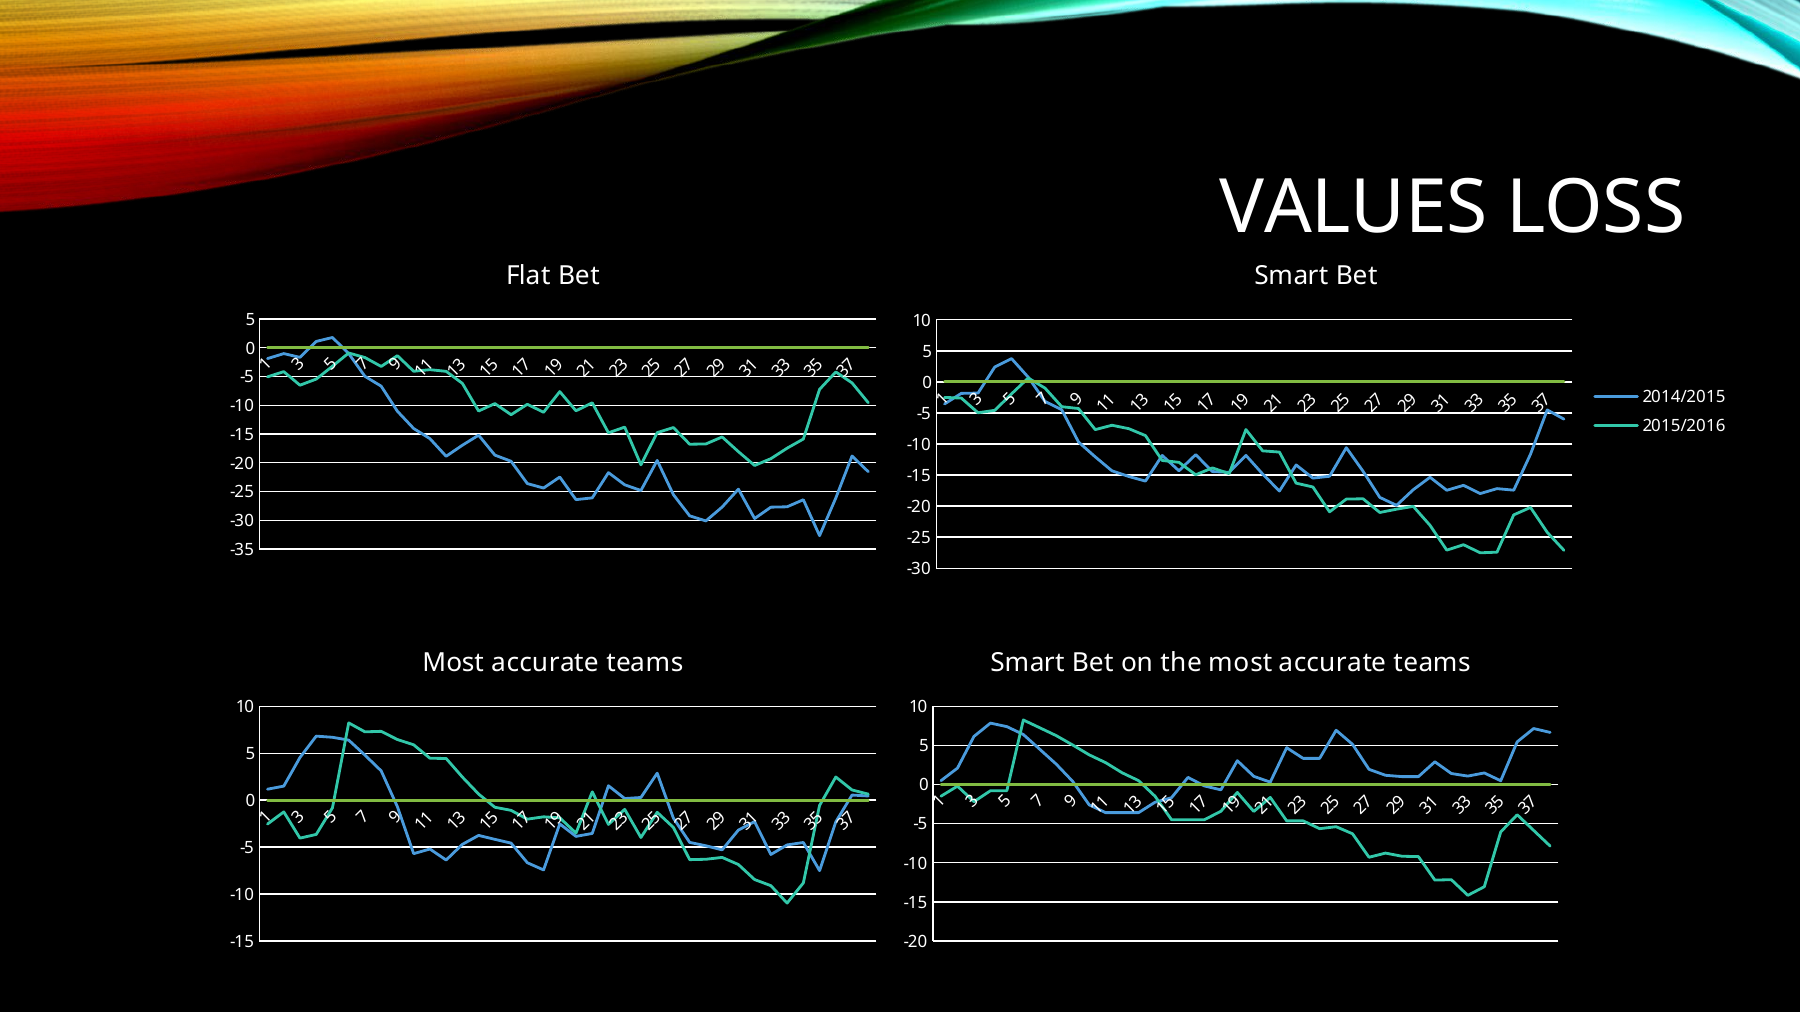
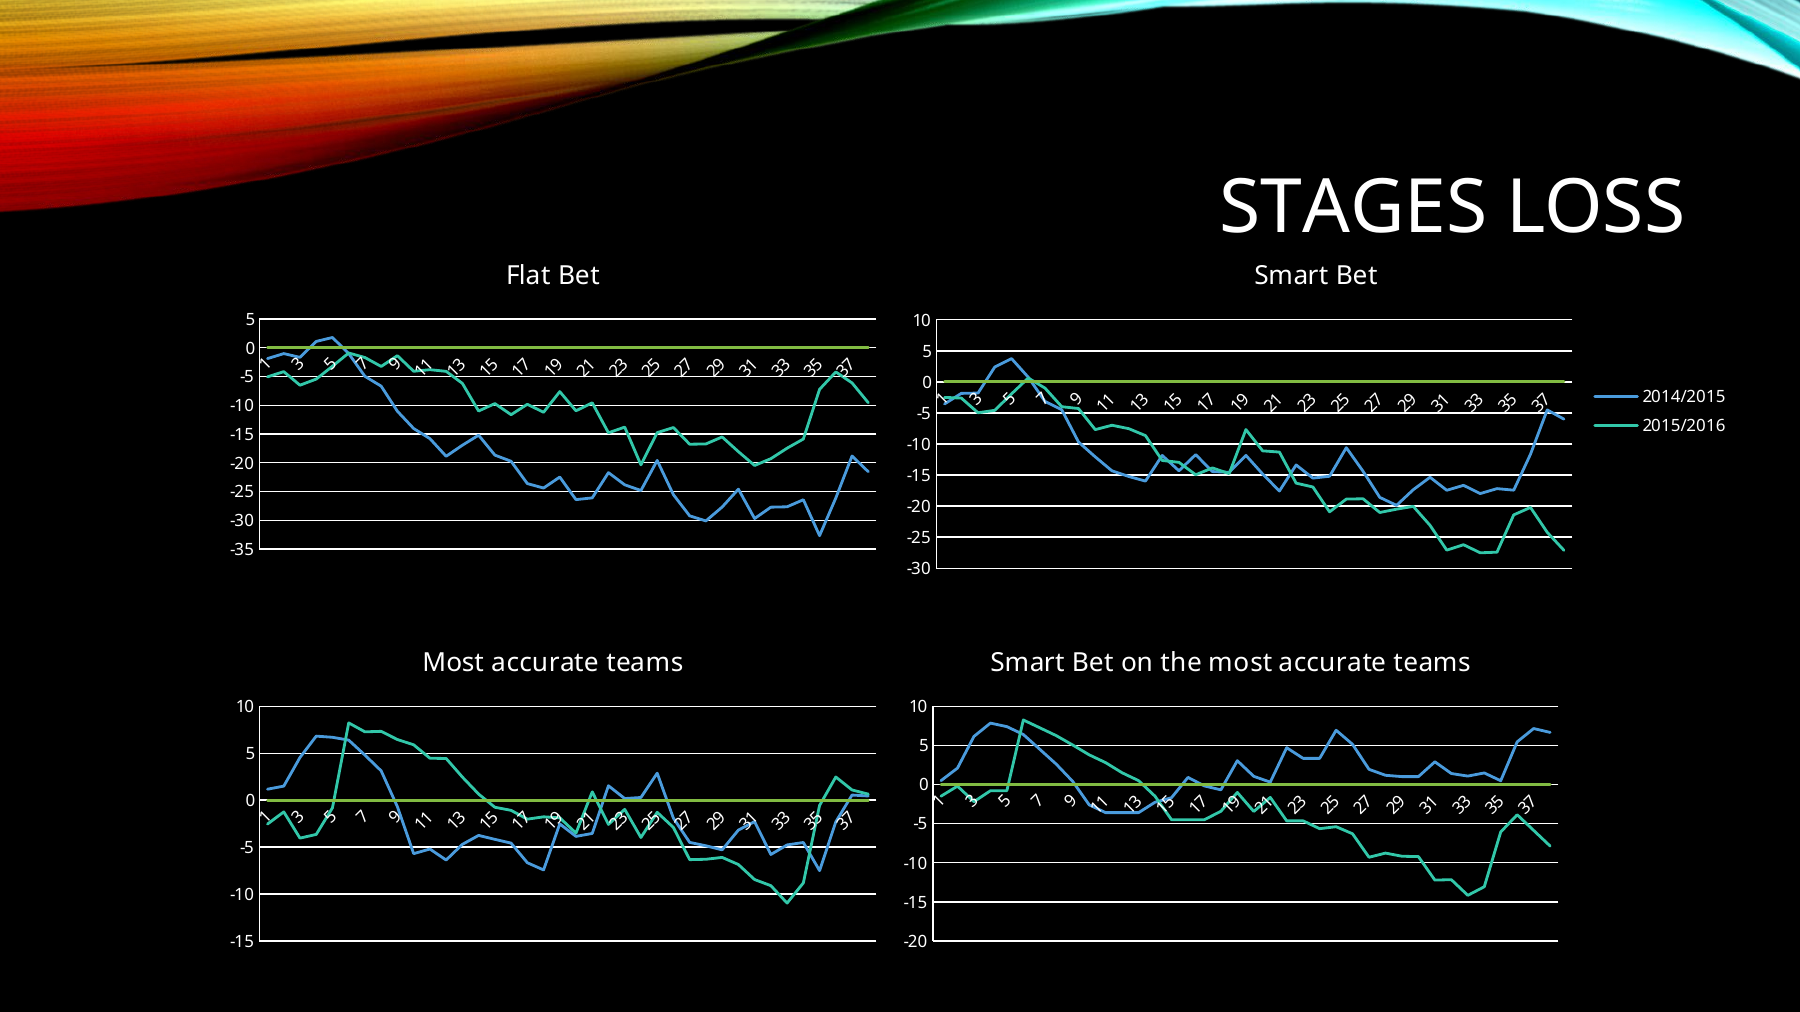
VALUES: VALUES -> STAGES
